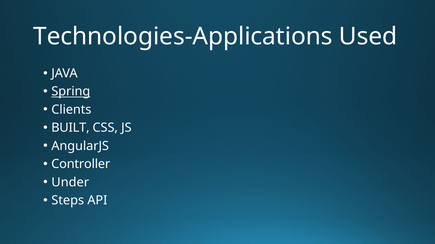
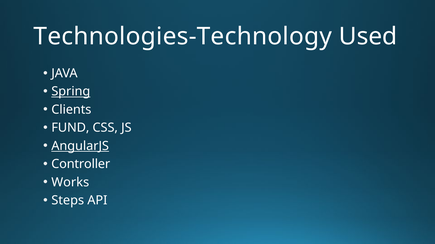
Technologies-Applications: Technologies-Applications -> Technologies-Technology
BUILT: BUILT -> FUND
AngularJS underline: none -> present
Under: Under -> Works
